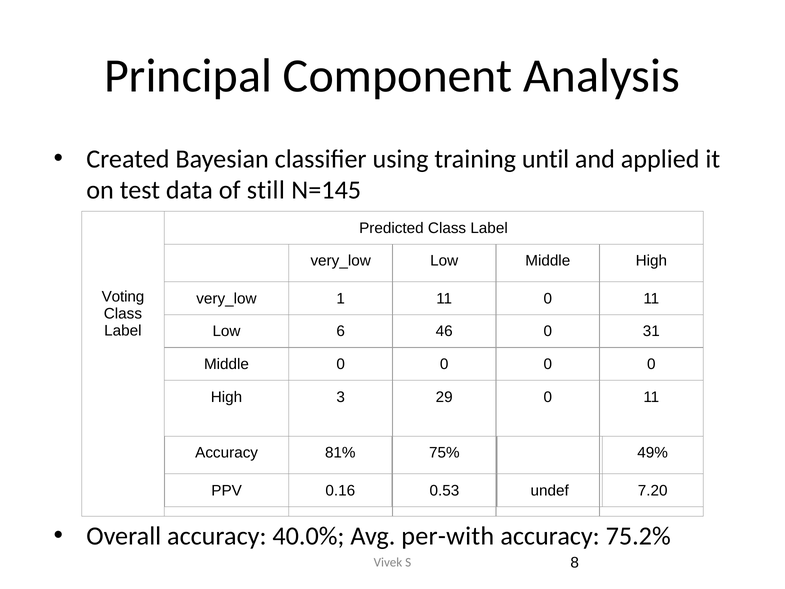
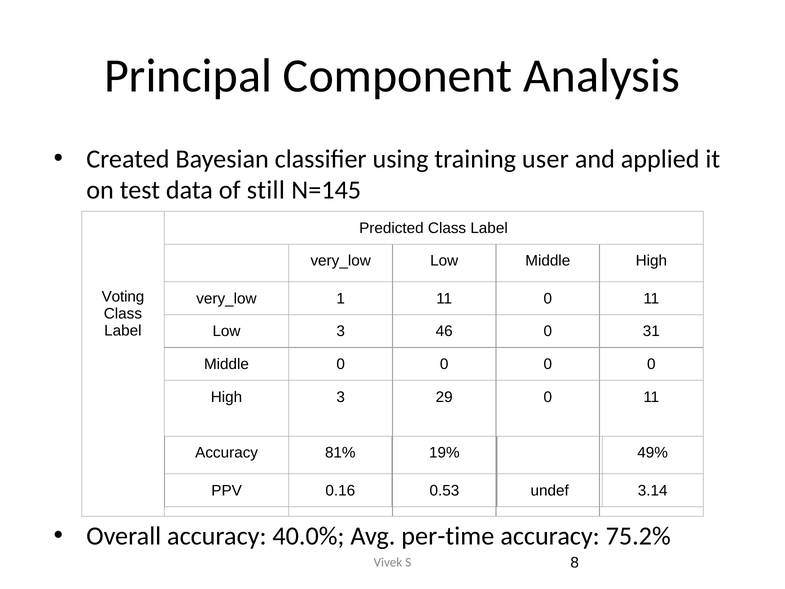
until: until -> user
Low 6: 6 -> 3
75%: 75% -> 19%
7.20: 7.20 -> 3.14
per-with: per-with -> per-time
